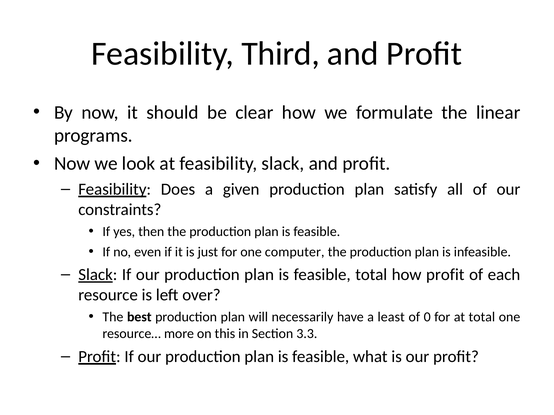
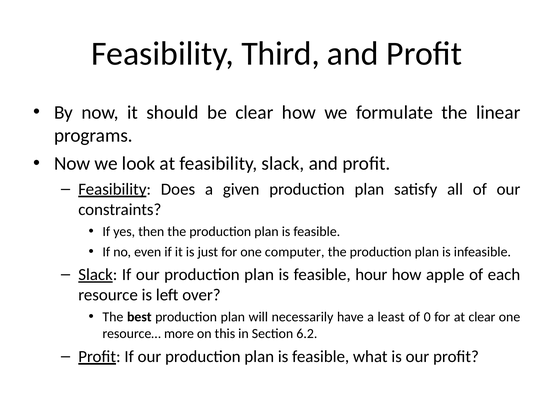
feasible total: total -> hour
how profit: profit -> apple
at total: total -> clear
3.3: 3.3 -> 6.2
